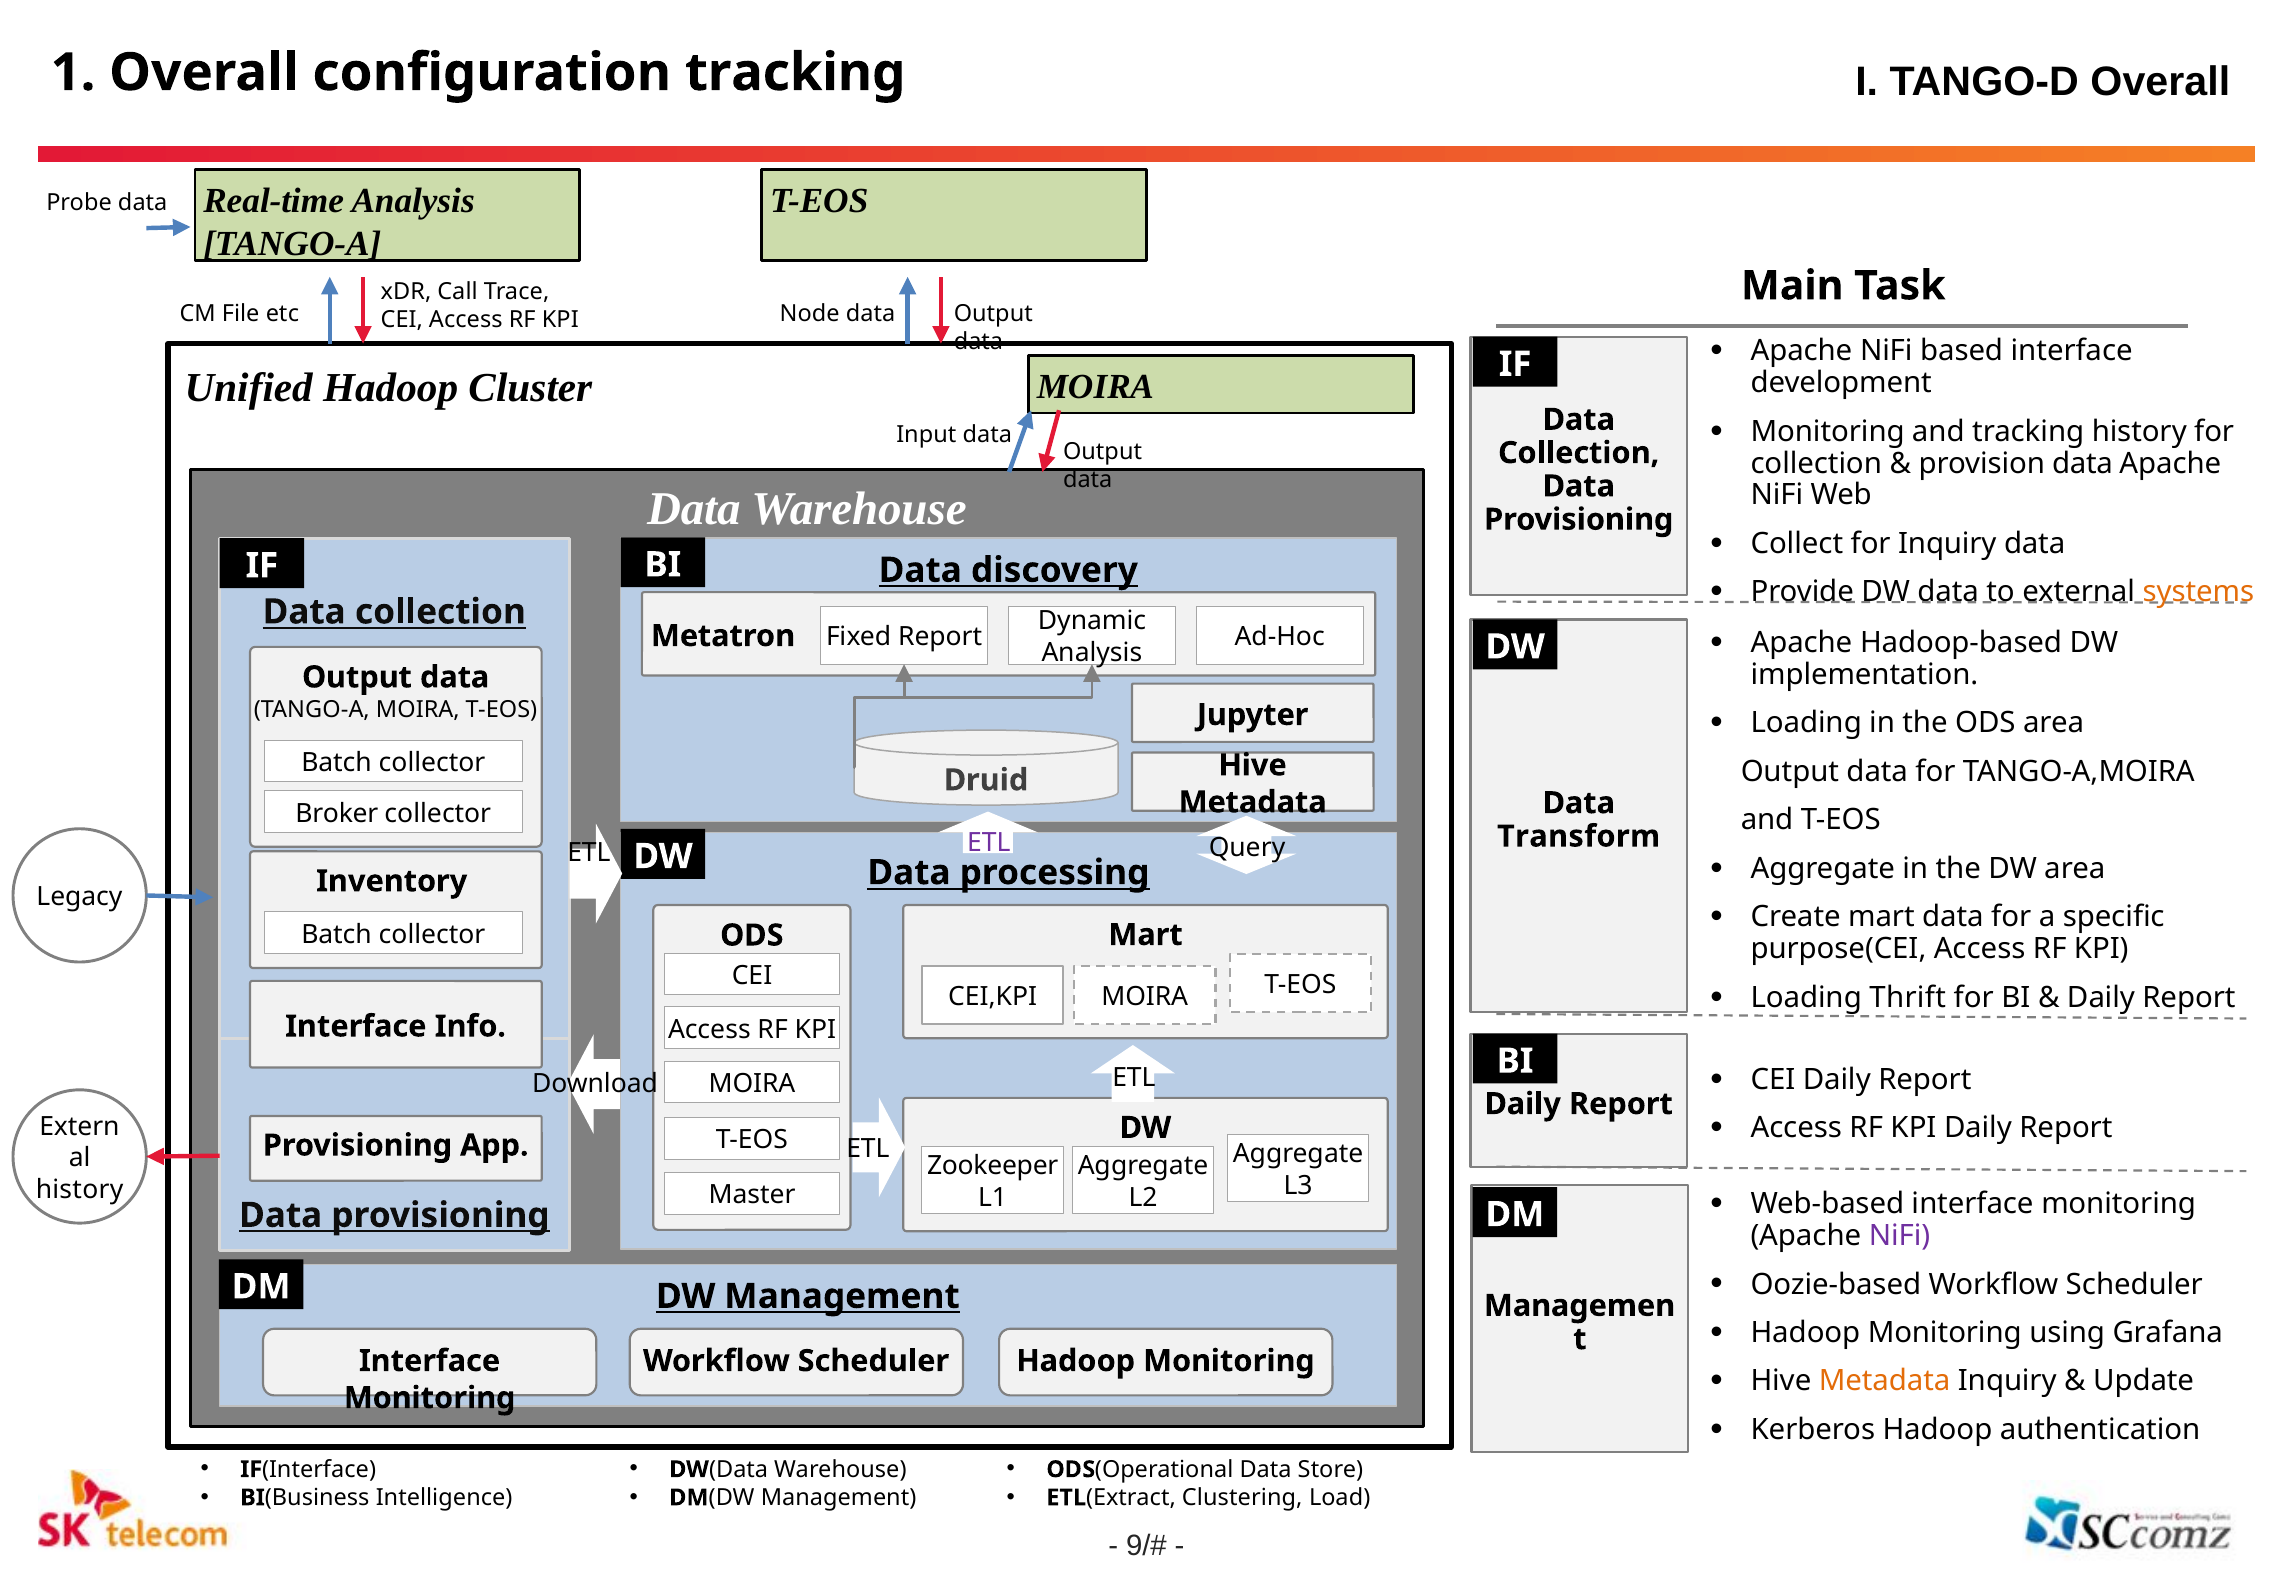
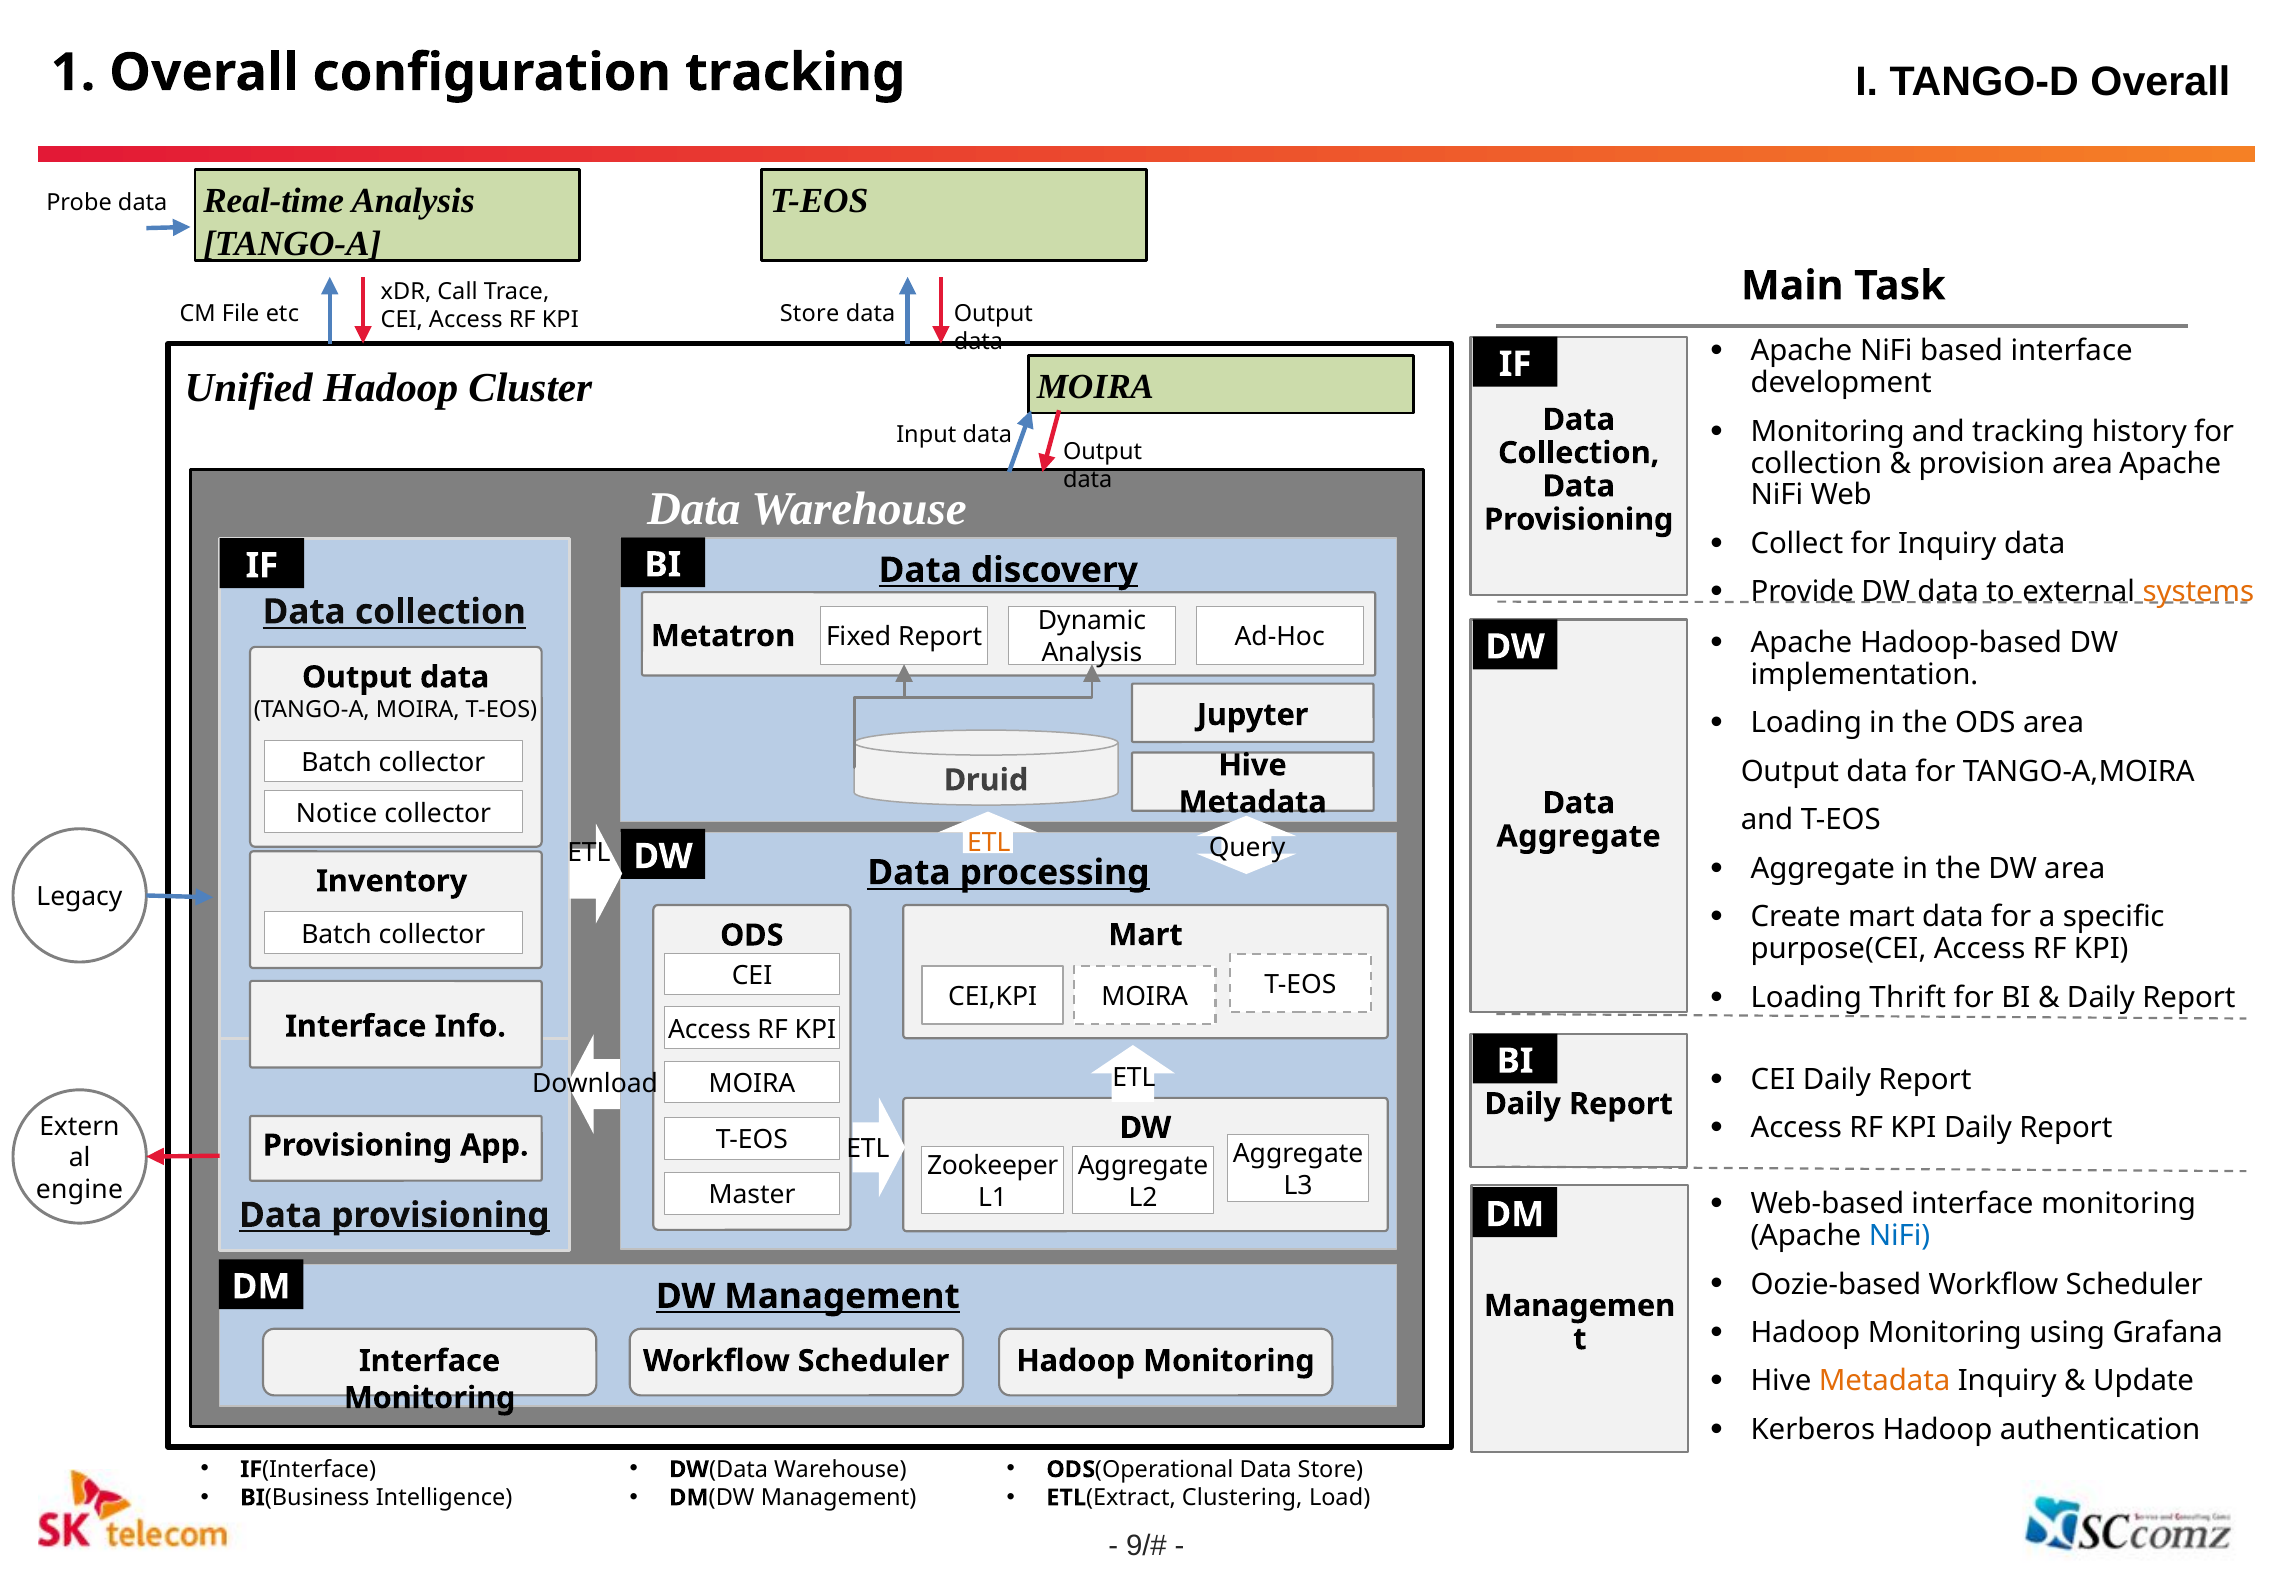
Node at (810, 314): Node -> Store
provision data: data -> area
Broker: Broker -> Notice
Transform at (1579, 837): Transform -> Aggregate
ETL at (989, 843) colour: purple -> orange
history at (80, 1190): history -> engine
NiFi at (1900, 1236) colour: purple -> blue
